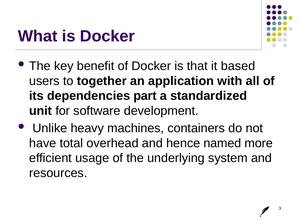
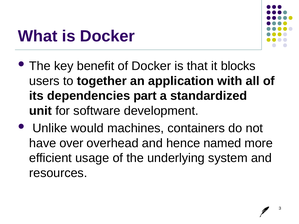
based: based -> blocks
heavy: heavy -> would
total: total -> over
